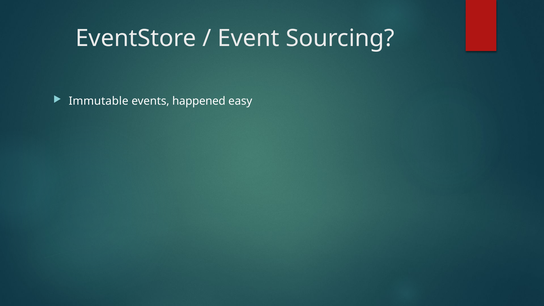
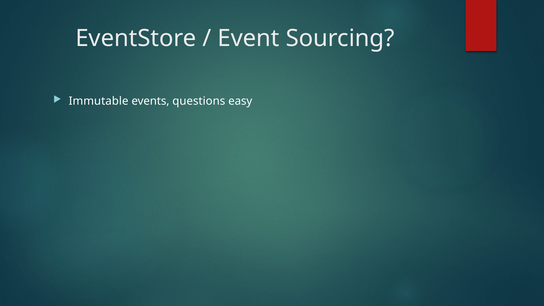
happened: happened -> questions
